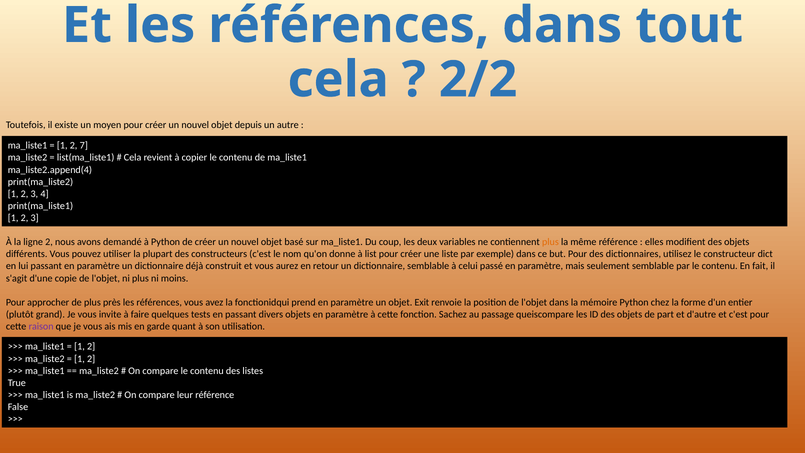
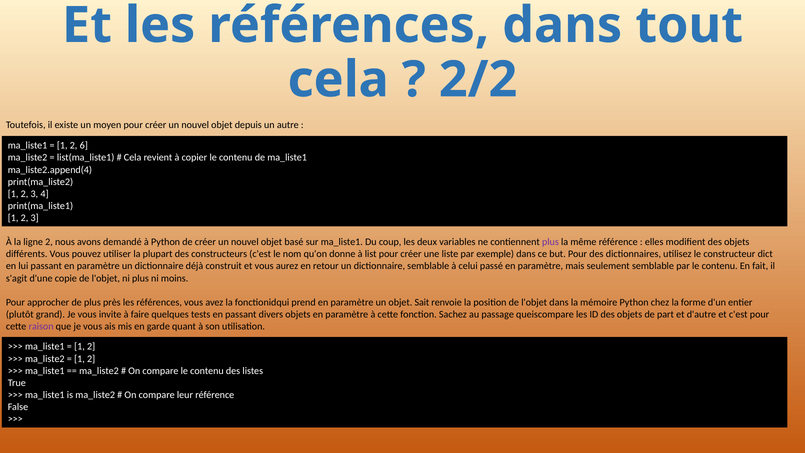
7: 7 -> 6
plus at (550, 242) colour: orange -> purple
Exit: Exit -> Sait
